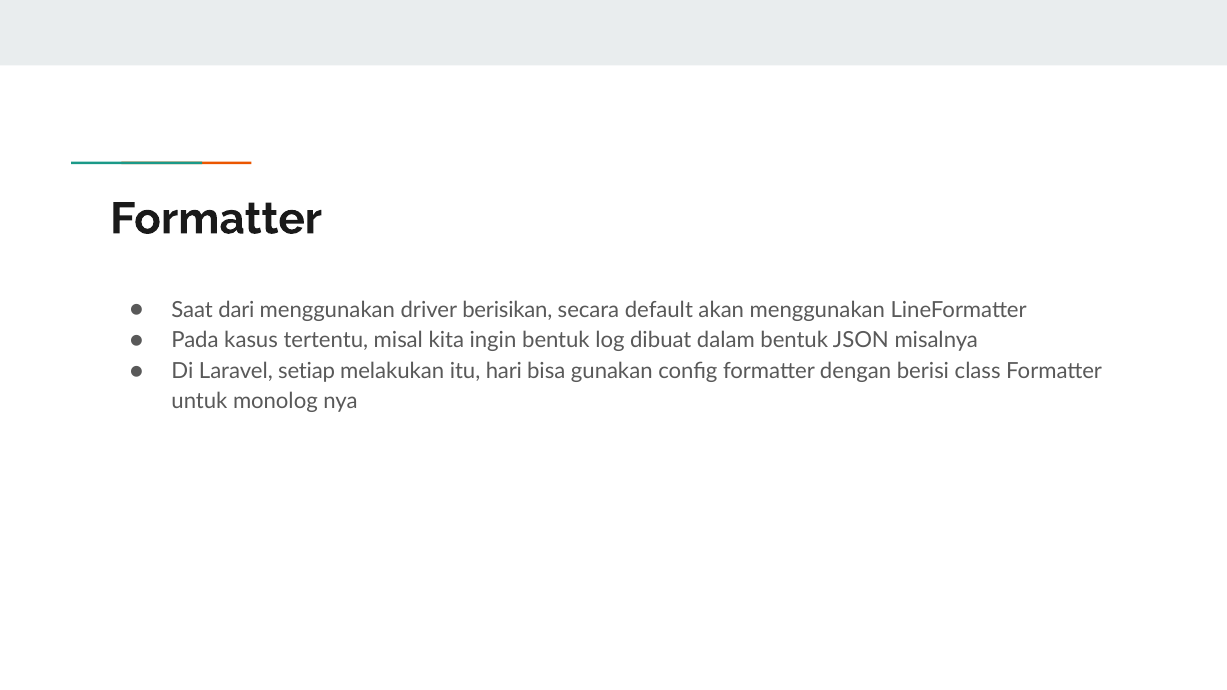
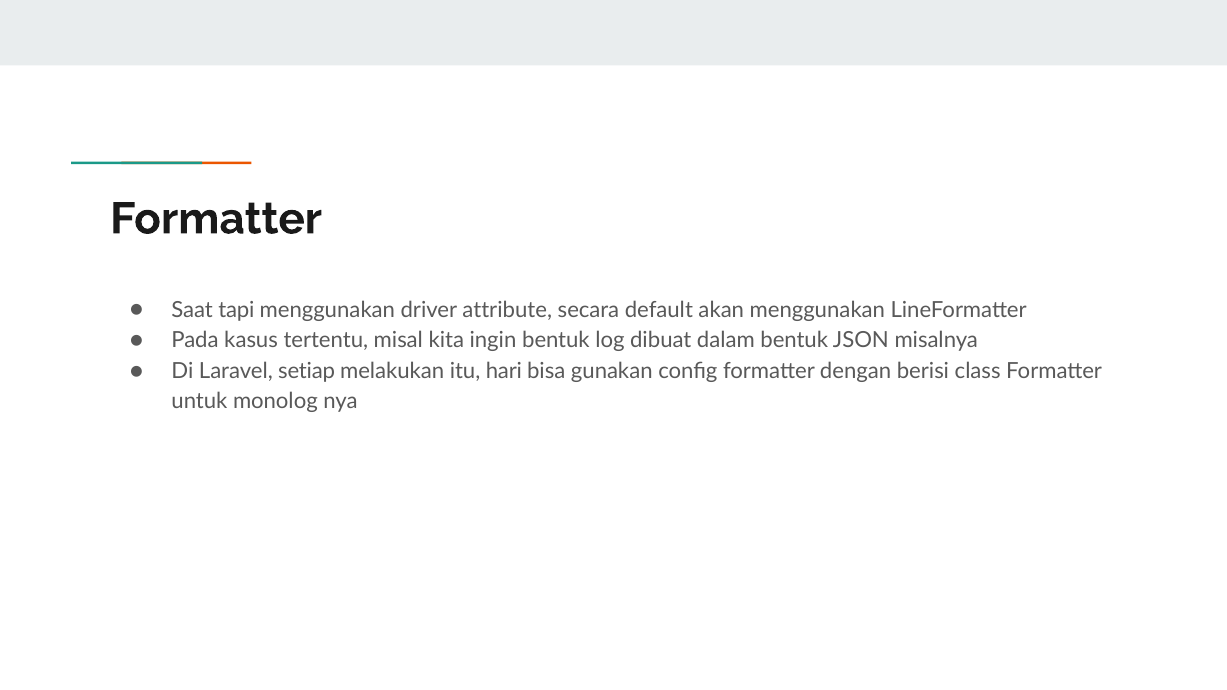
dari: dari -> tapi
berisikan: berisikan -> attribute
